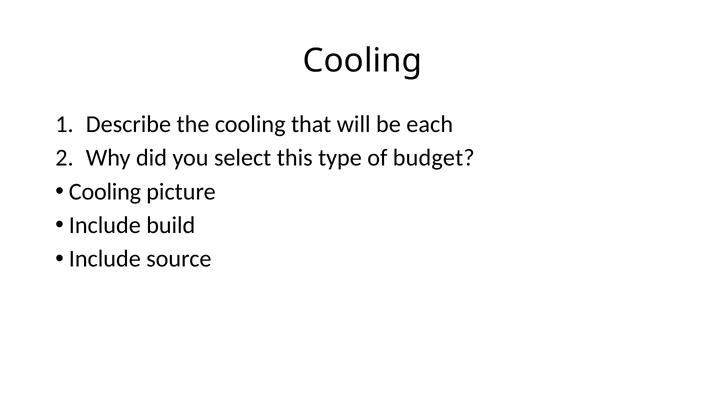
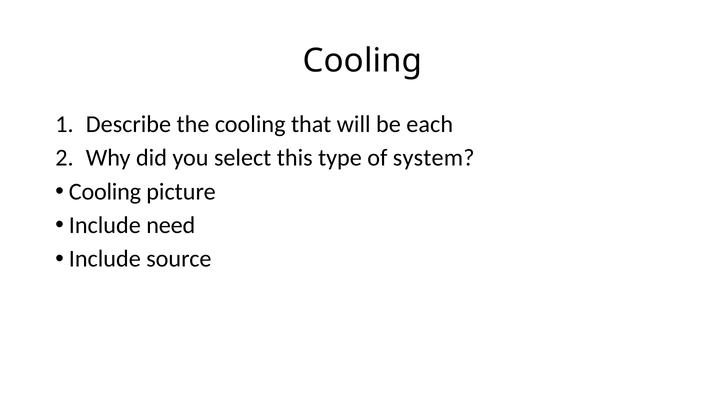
budget: budget -> system
build: build -> need
